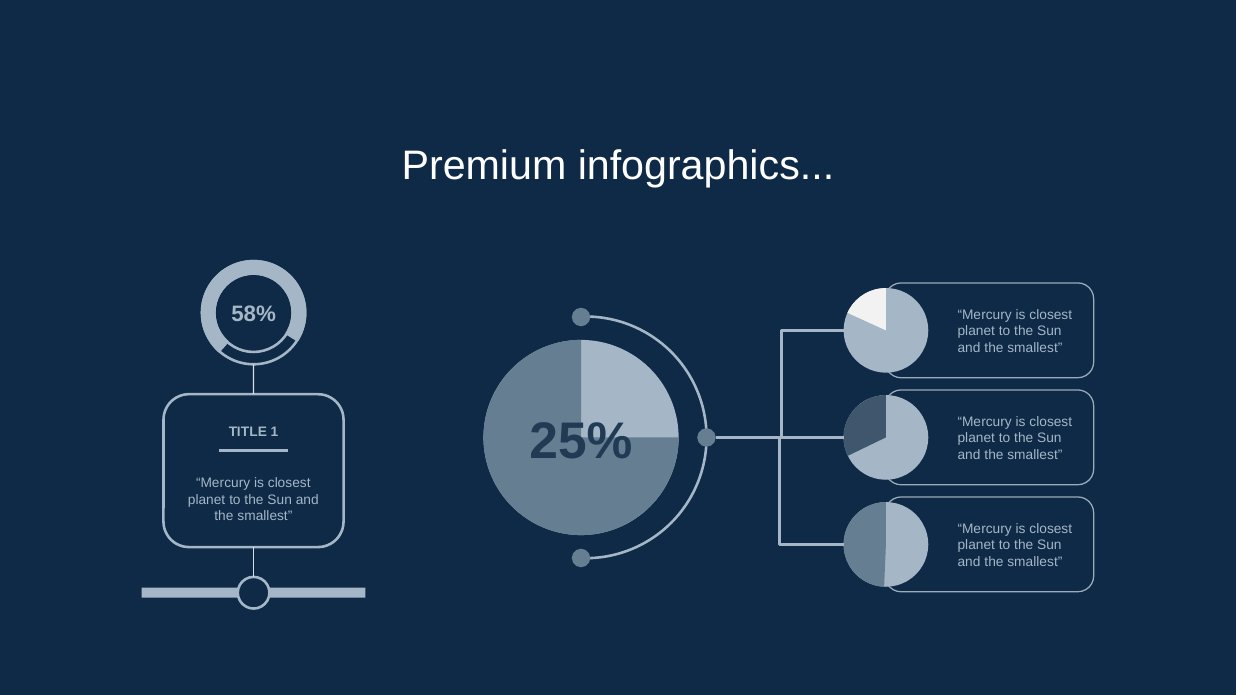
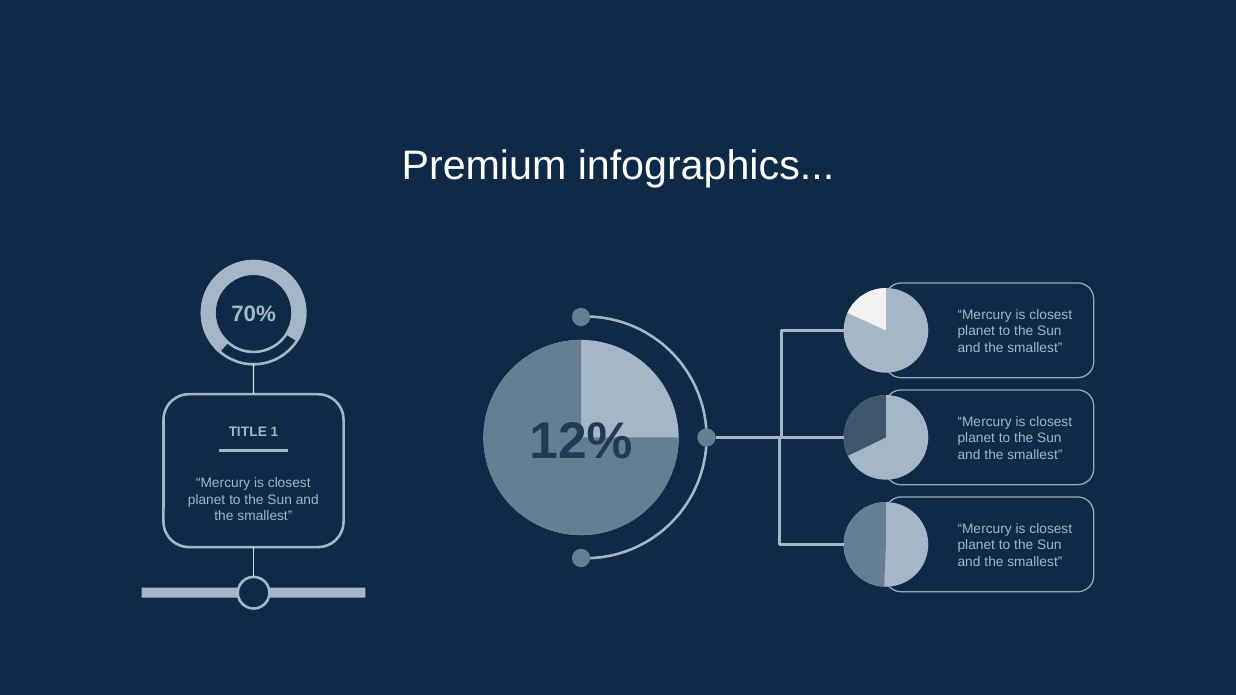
58%: 58% -> 70%
25%: 25% -> 12%
